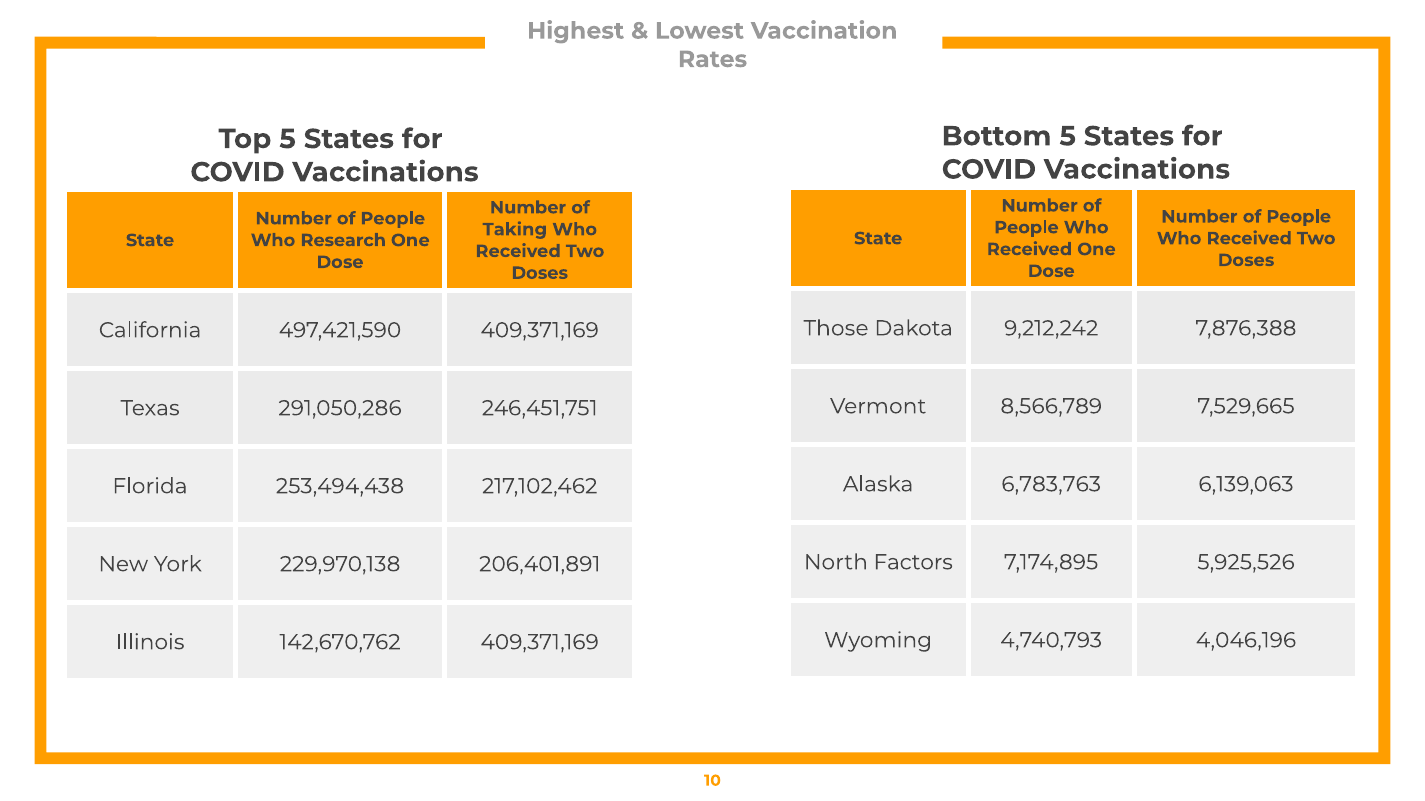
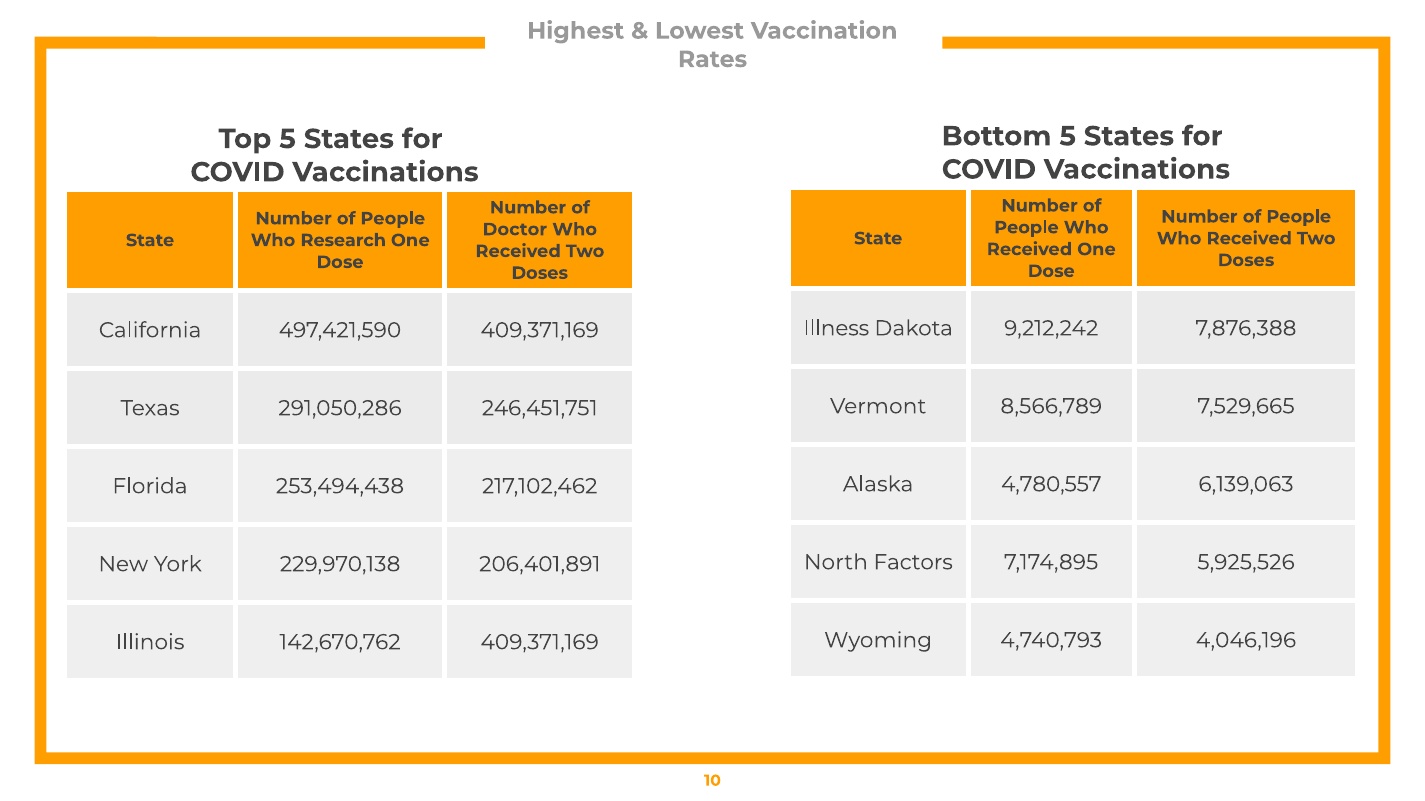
Taking: Taking -> Doctor
Those: Those -> Illness
6,783,763: 6,783,763 -> 4,780,557
